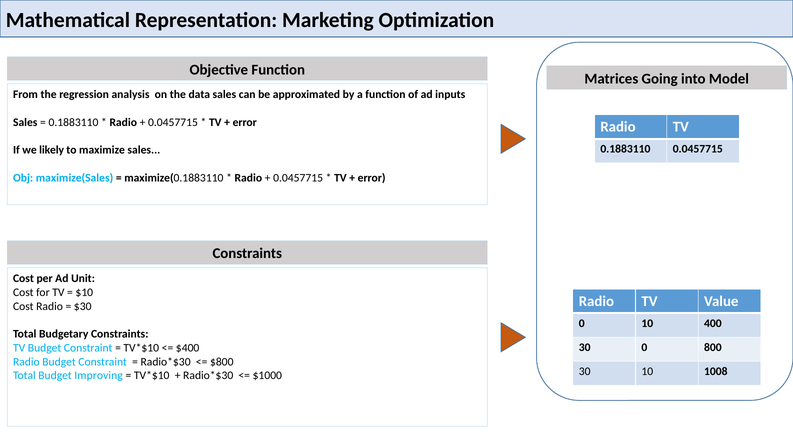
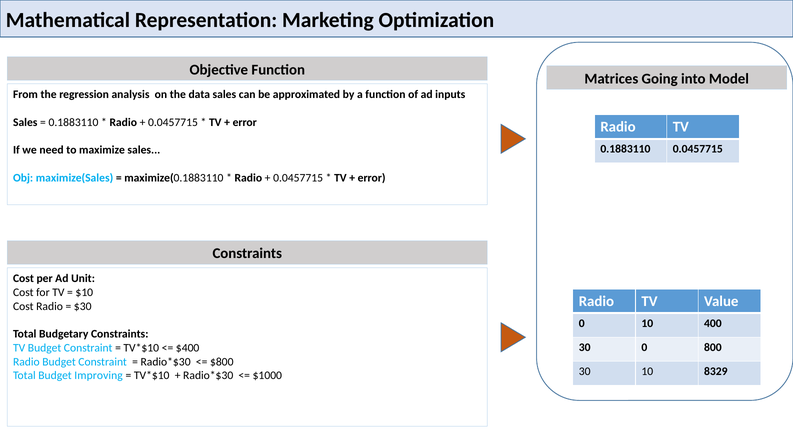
likely: likely -> need
1008: 1008 -> 8329
